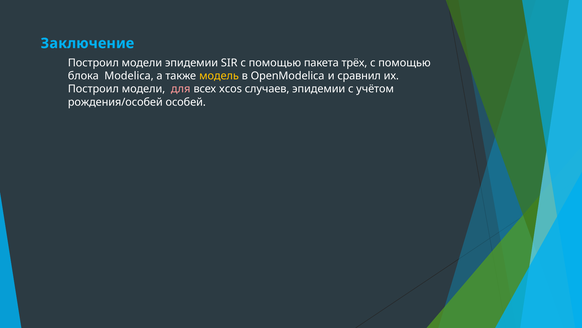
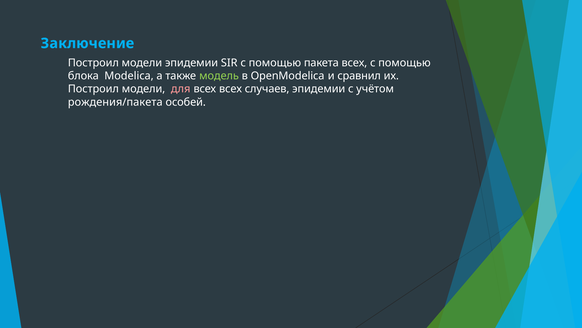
пакета трёх: трёх -> всех
модель colour: yellow -> light green
всех xcos: xcos -> всех
рождения/особей: рождения/особей -> рождения/пакета
